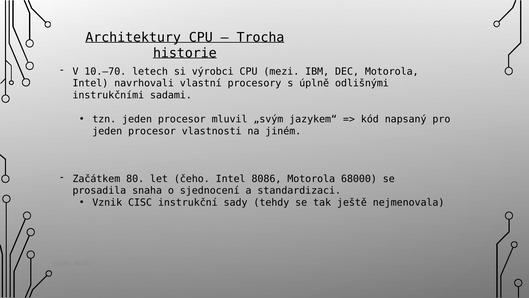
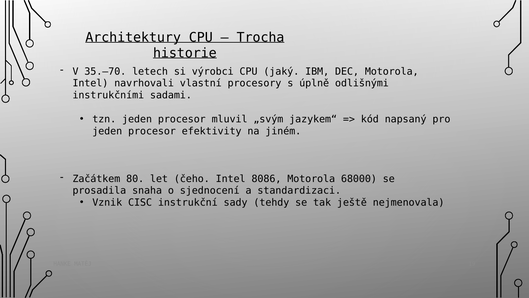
10.–70: 10.–70 -> 35.–70
mezi: mezi -> jaký
vlastnosti: vlastnosti -> efektivity
